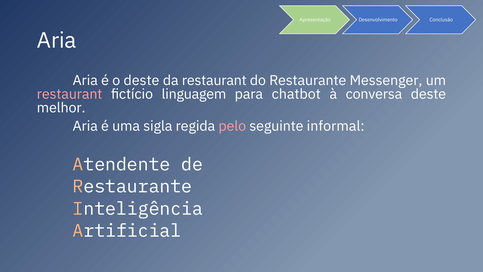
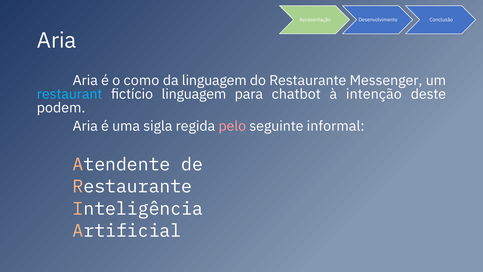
o deste: deste -> como
da restaurant: restaurant -> linguagem
restaurant at (70, 94) colour: pink -> light blue
conversa: conversa -> intenção
melhor: melhor -> podem
